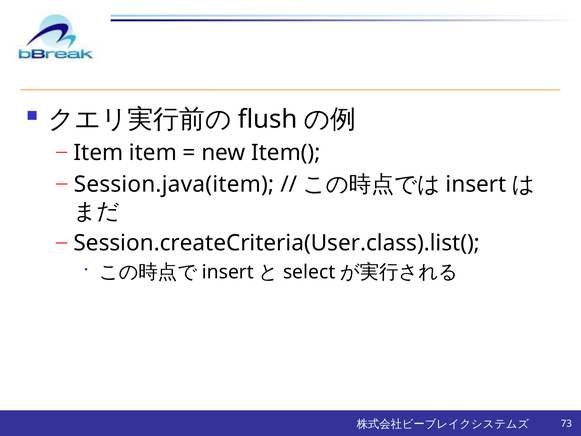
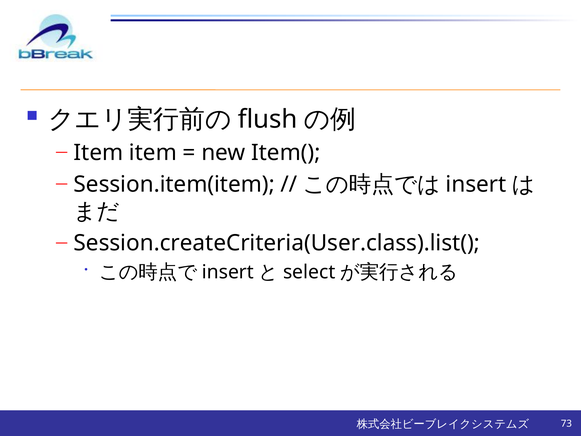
Session.java(item: Session.java(item -> Session.item(item
